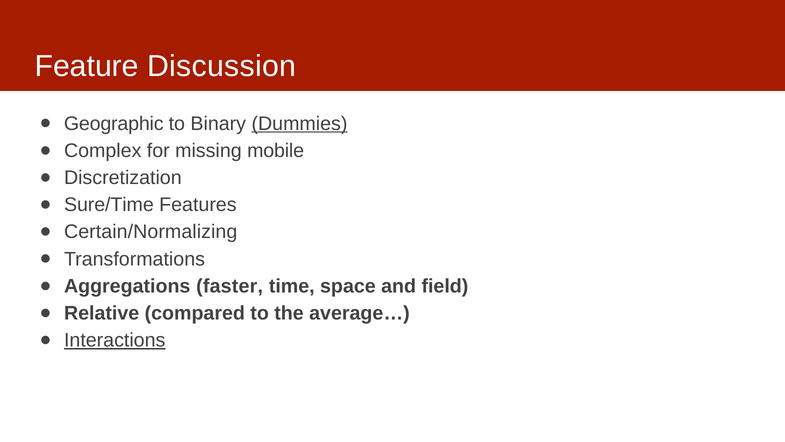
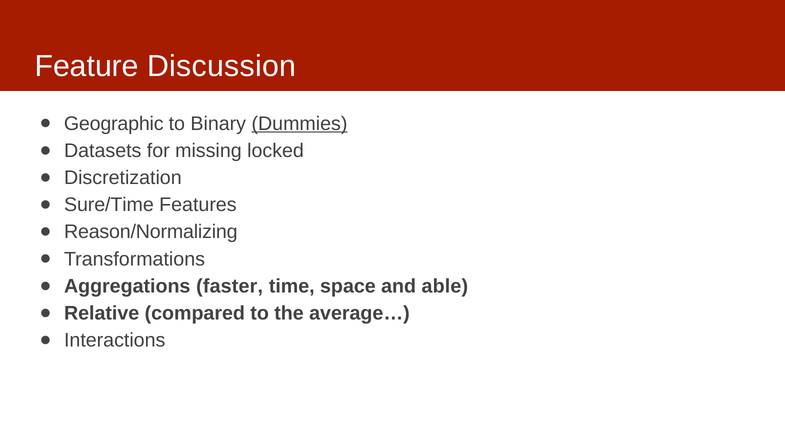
Complex: Complex -> Datasets
mobile: mobile -> locked
Certain/Normalizing: Certain/Normalizing -> Reason/Normalizing
field: field -> able
Interactions underline: present -> none
